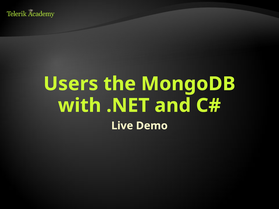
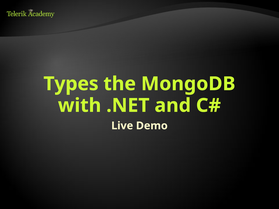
Users: Users -> Types
